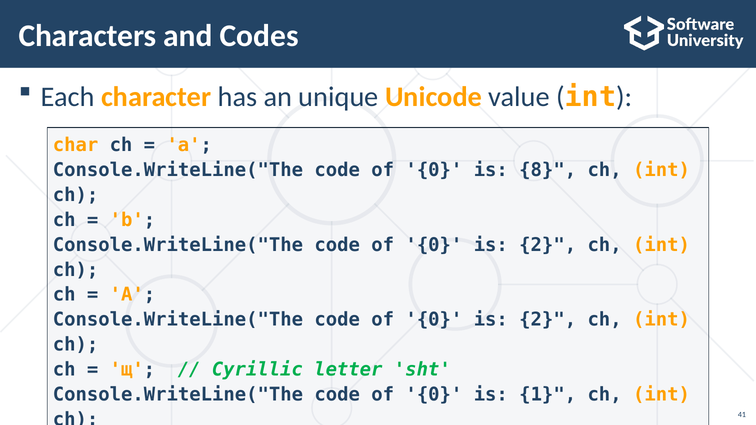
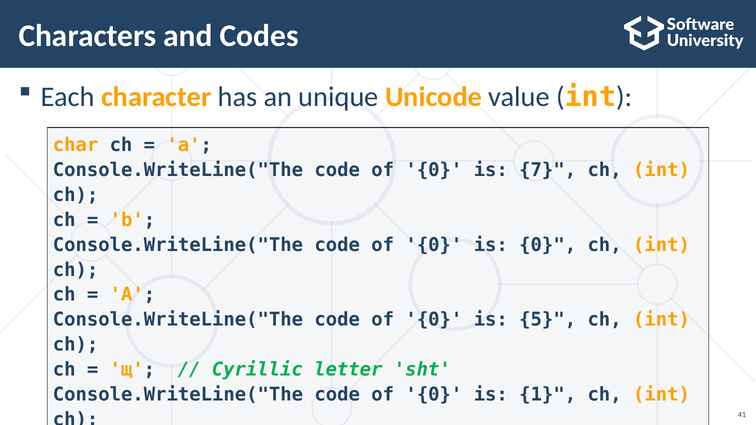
8: 8 -> 7
2 at (548, 245): 2 -> 0
2 at (548, 320): 2 -> 5
